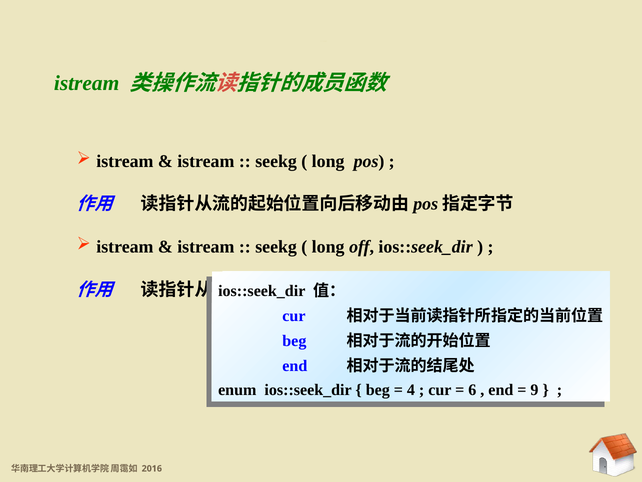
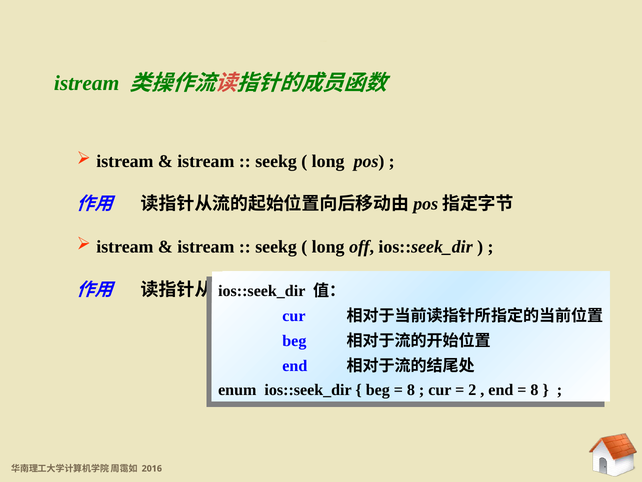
4 at (411, 389): 4 -> 8
6 at (472, 389): 6 -> 2
9 at (534, 389): 9 -> 8
